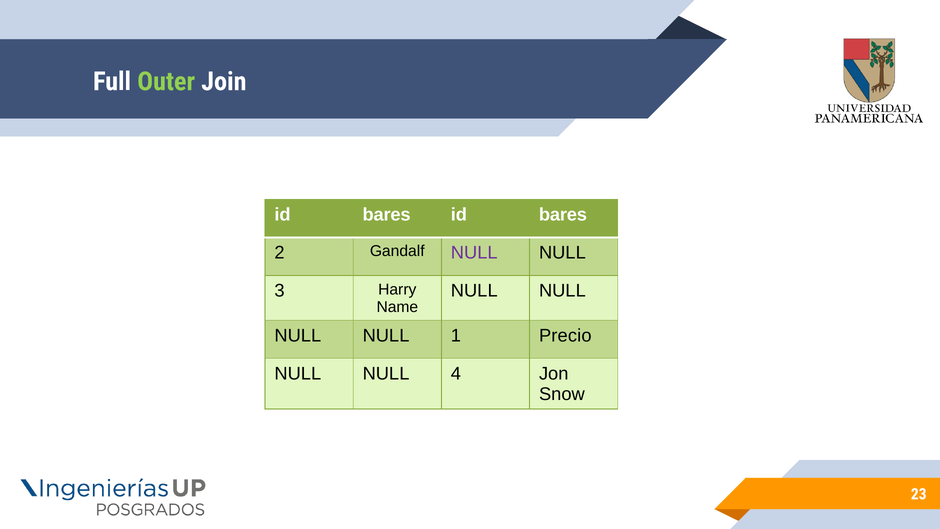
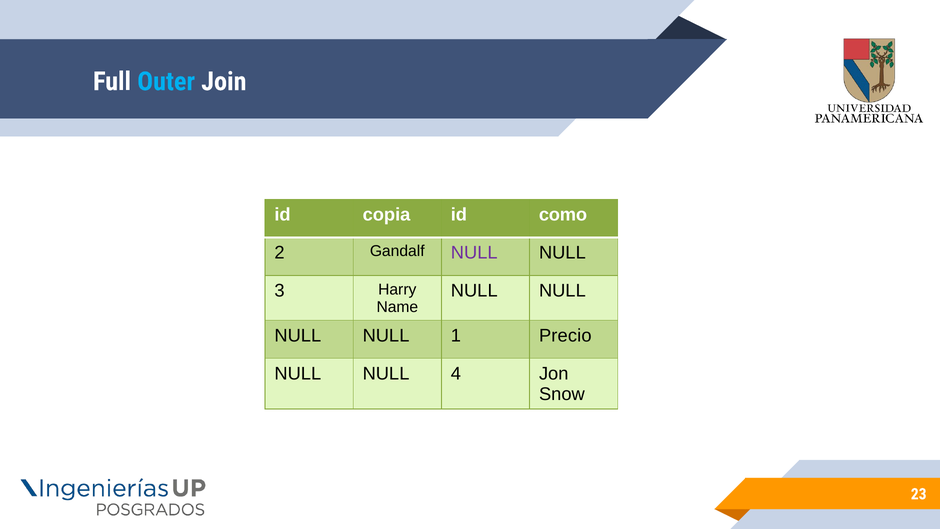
Outer colour: light green -> light blue
bares at (387, 215): bares -> copia
bares at (563, 215): bares -> como
